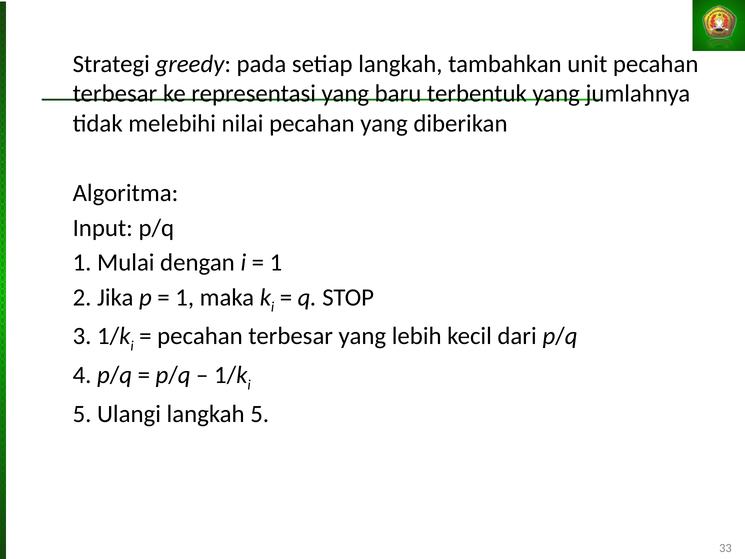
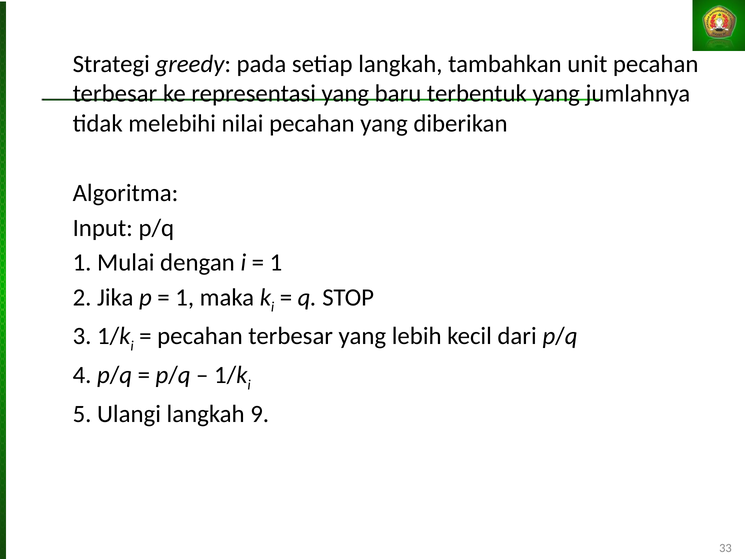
langkah 5: 5 -> 9
